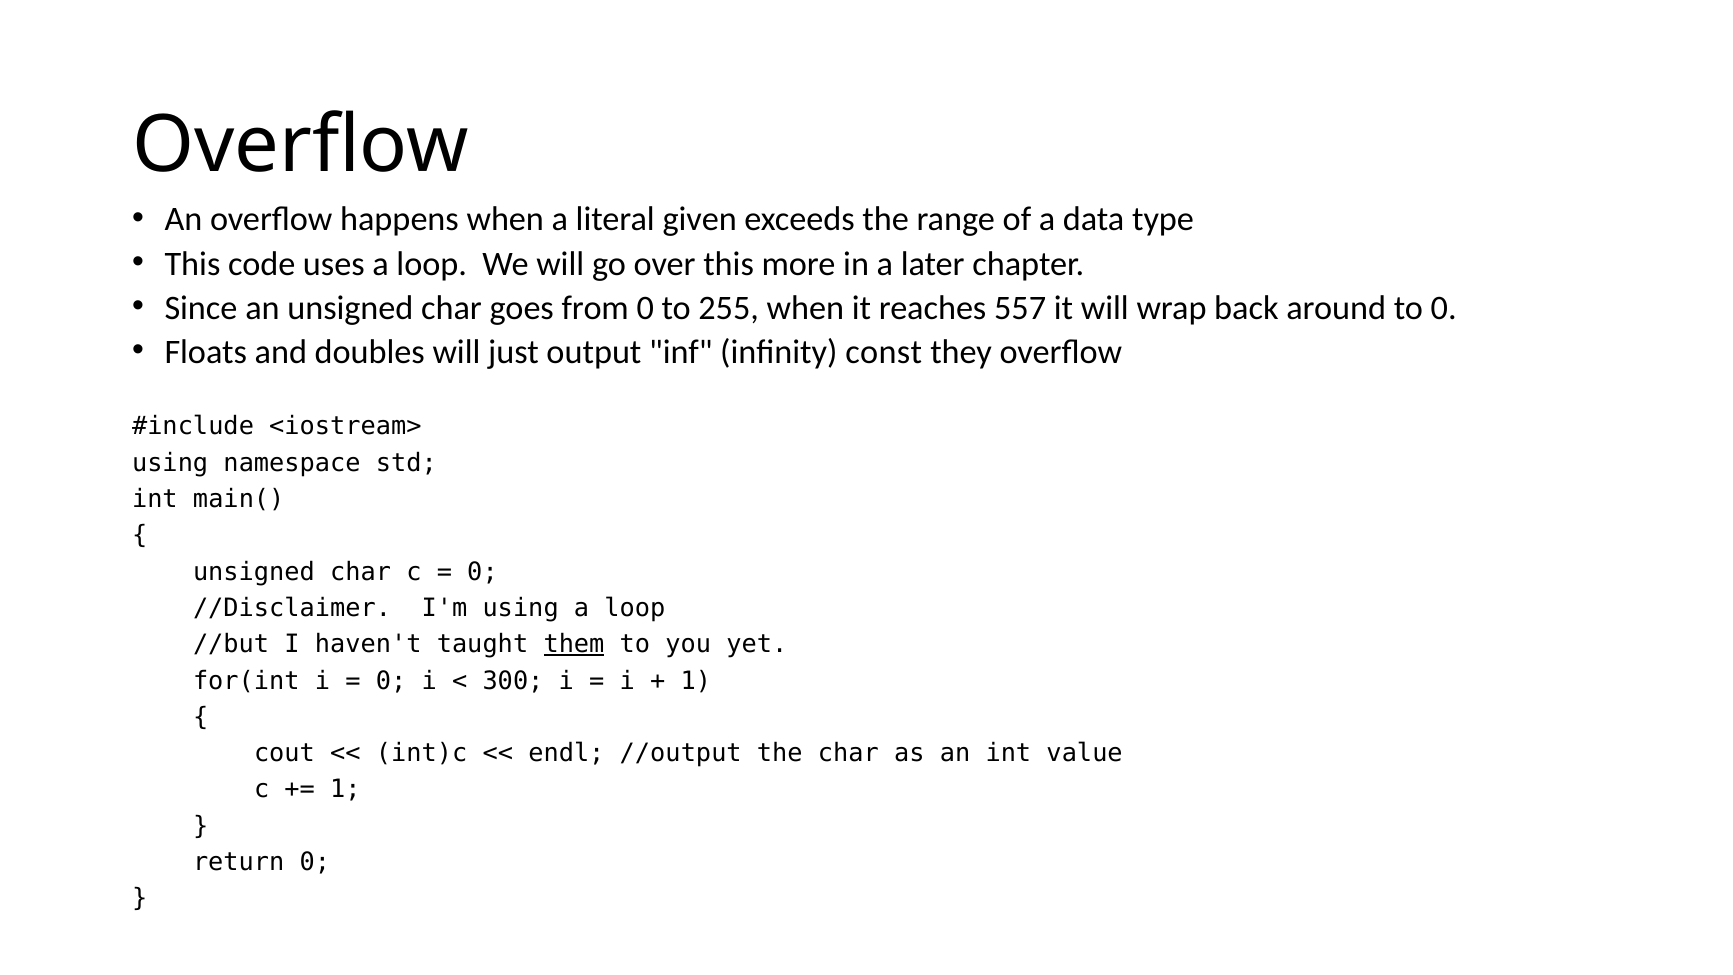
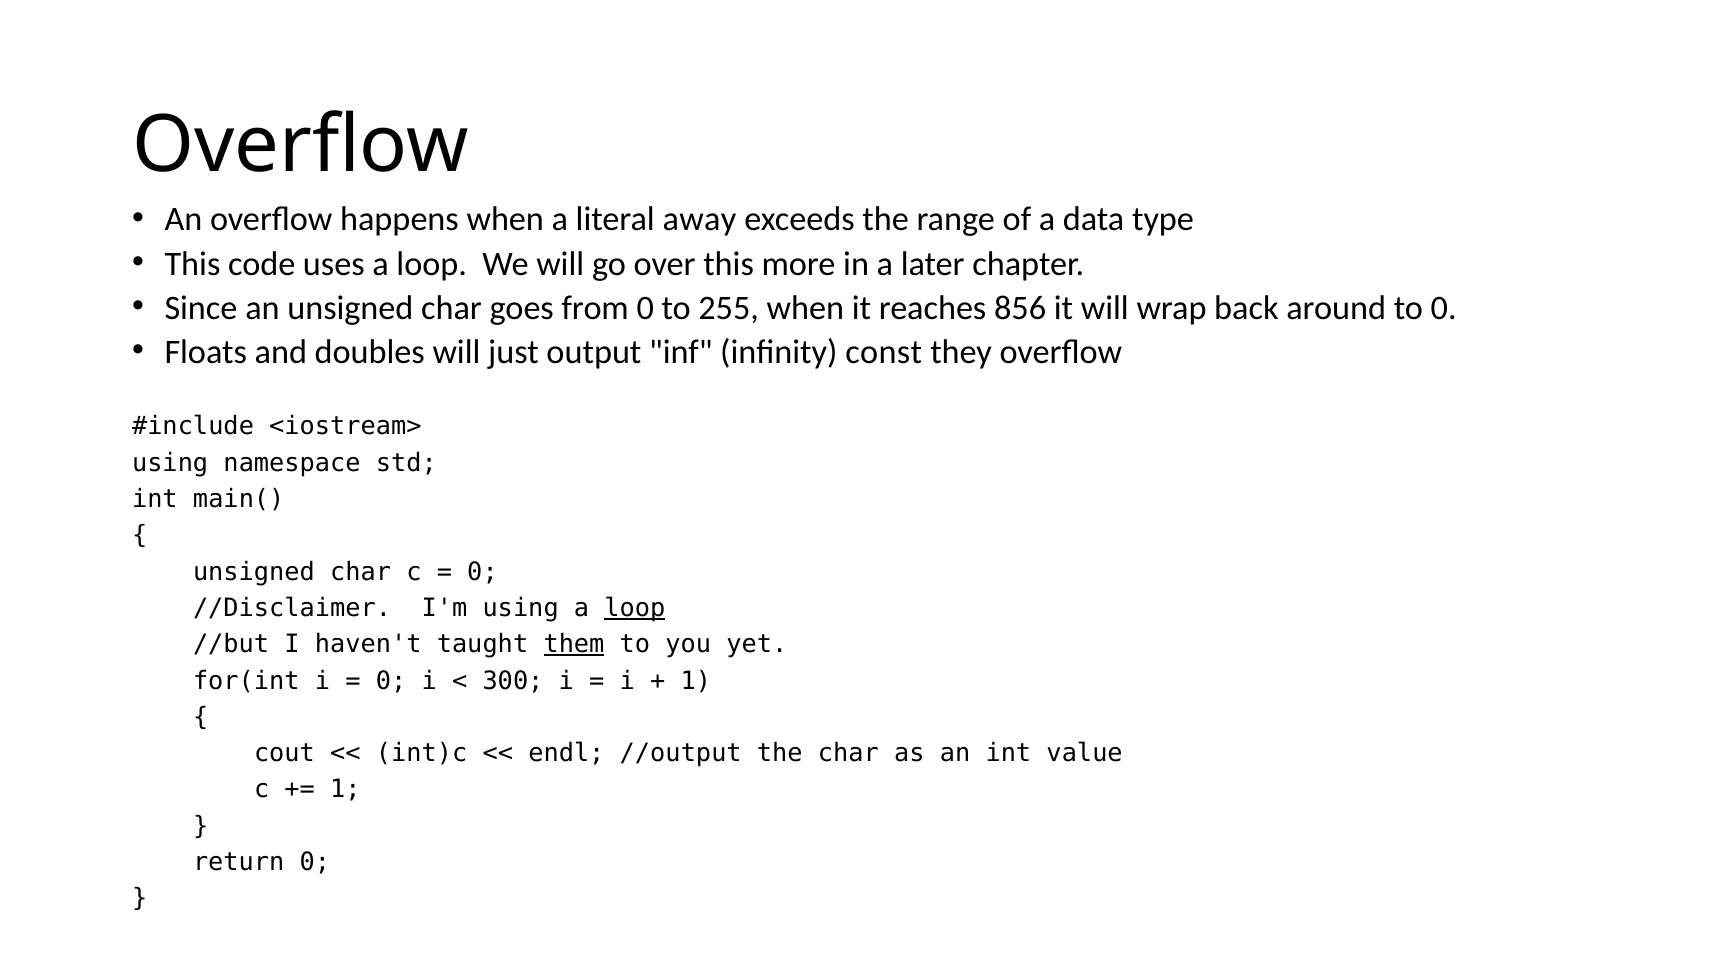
given: given -> away
557: 557 -> 856
loop at (635, 608) underline: none -> present
